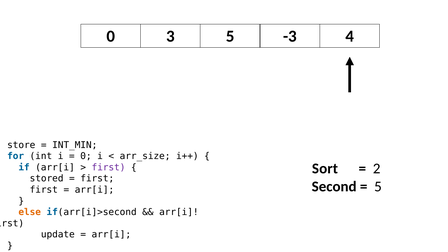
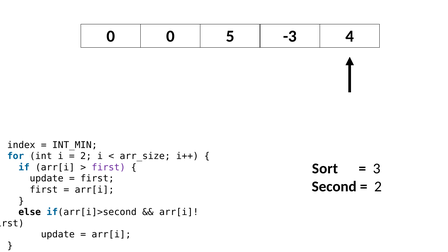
0 3: 3 -> 0
store: store -> index
0 at (86, 156): 0 -> 2
2: 2 -> 3
stored at (47, 179): stored -> update
5 at (378, 186): 5 -> 2
else colour: orange -> black
